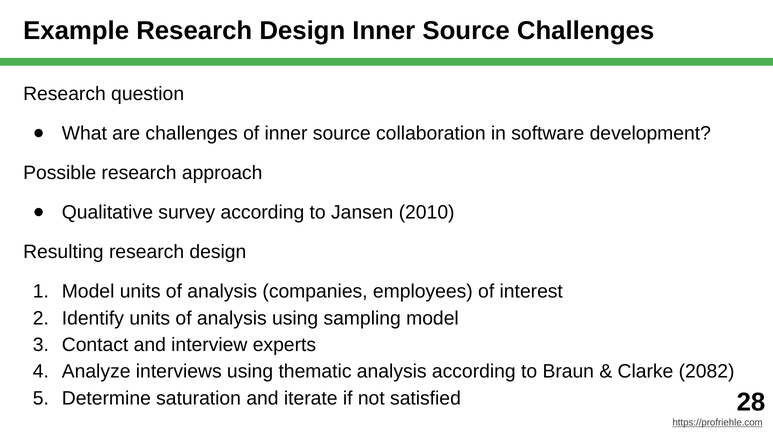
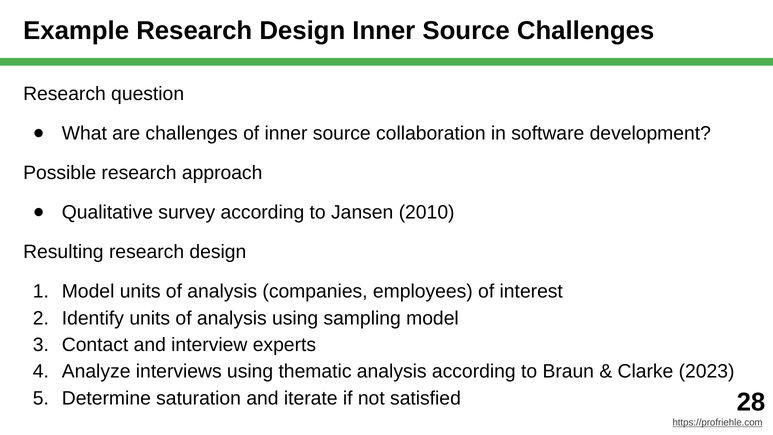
2082: 2082 -> 2023
